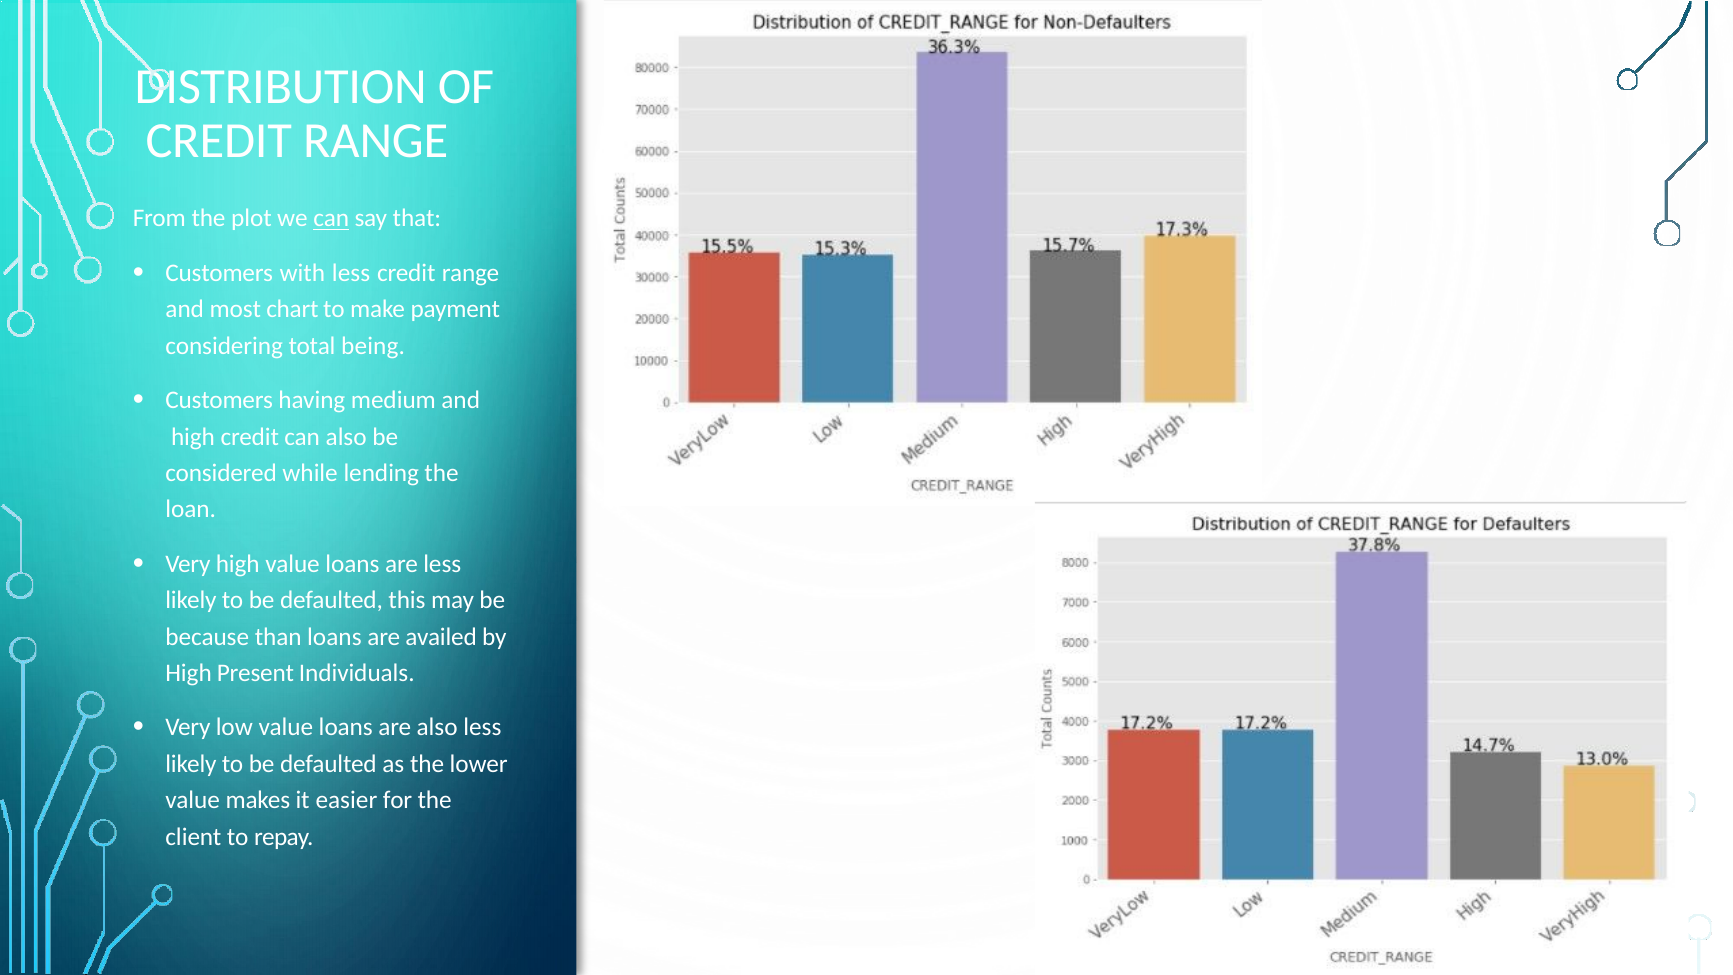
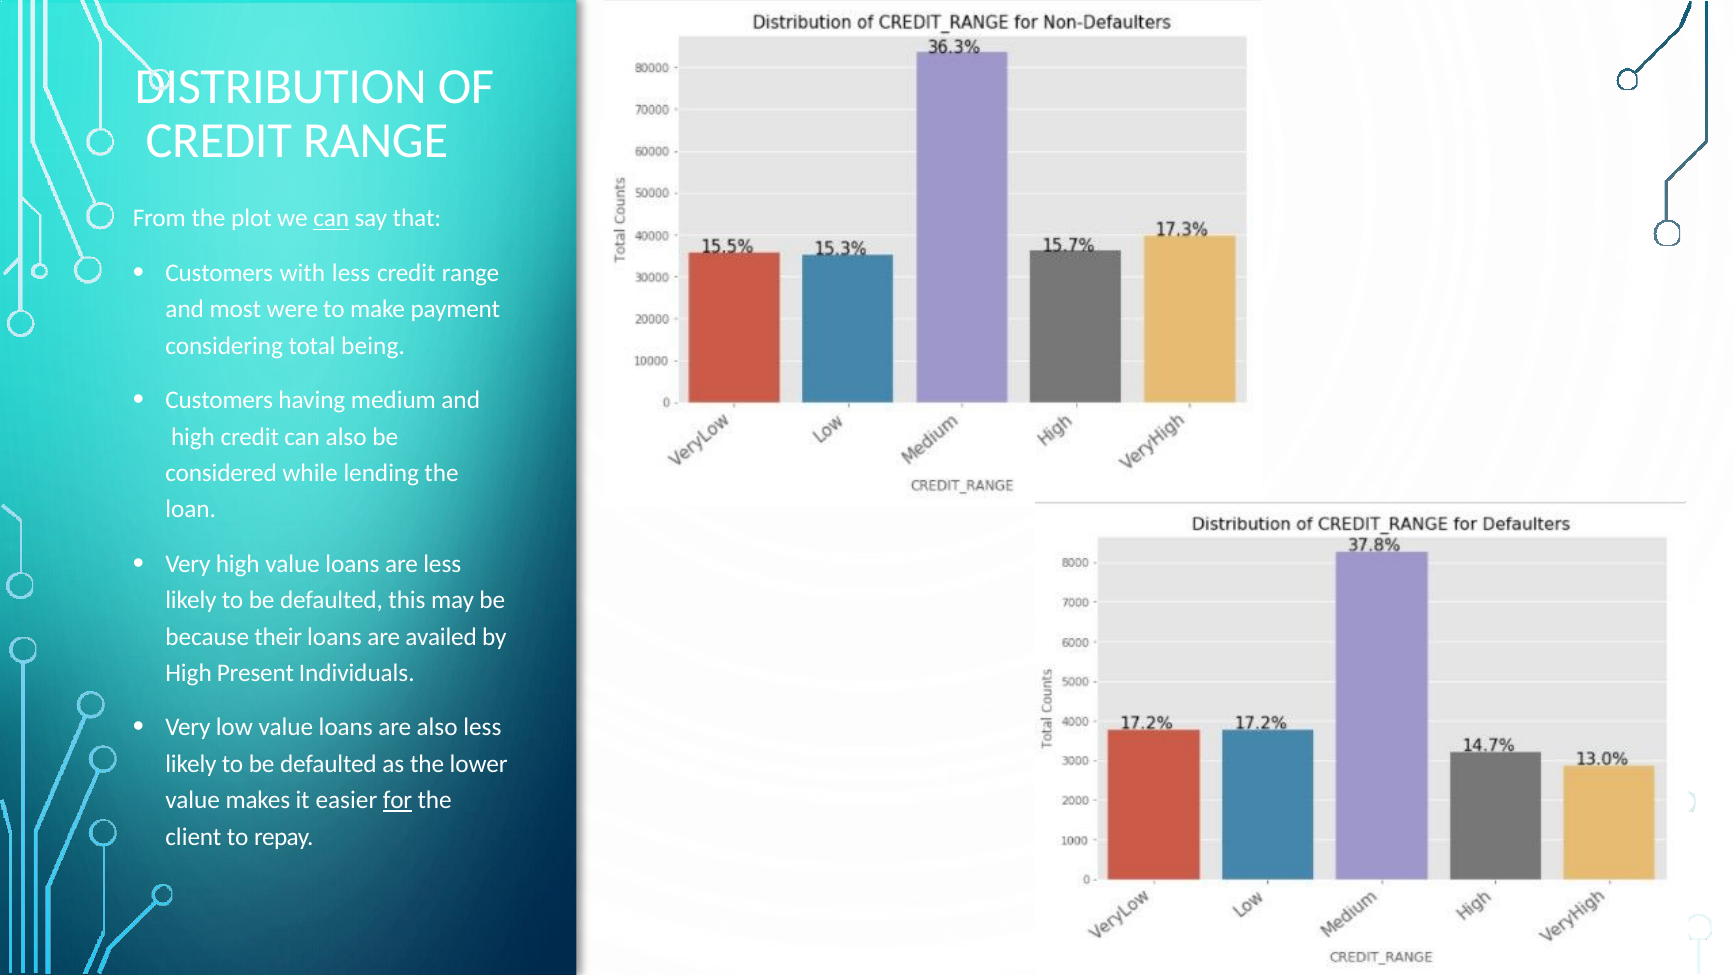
chart: chart -> were
than: than -> their
for underline: none -> present
